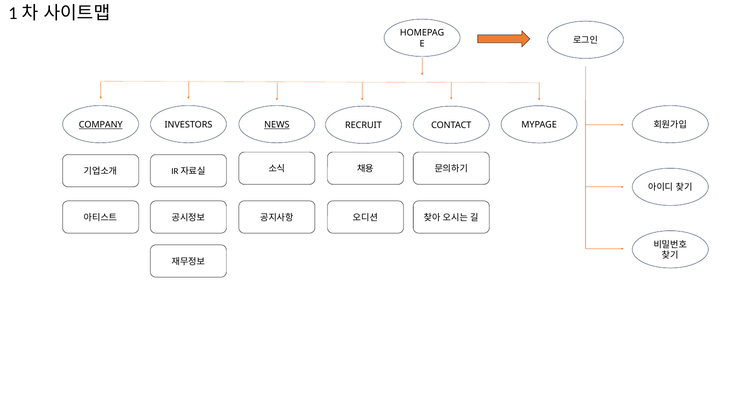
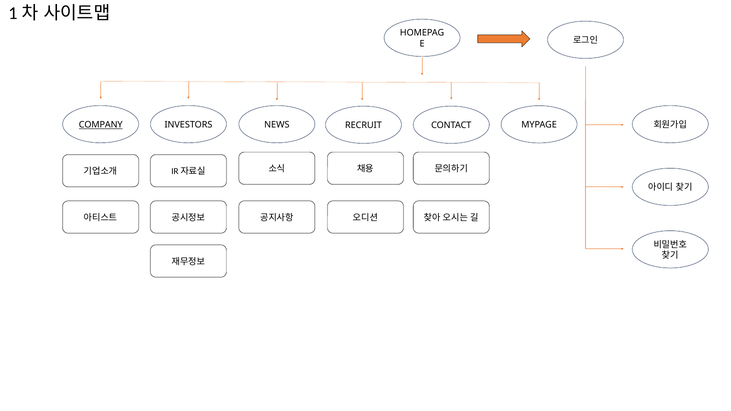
NEWS underline: present -> none
